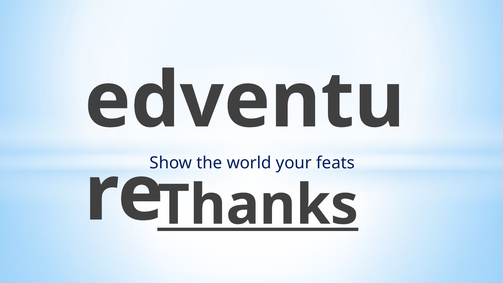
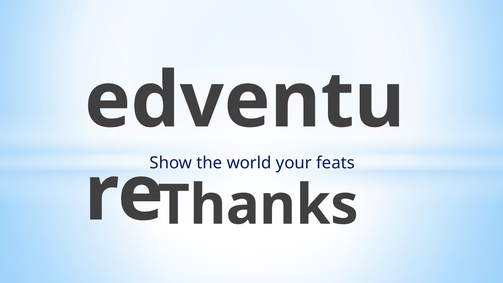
Thanks underline: present -> none
